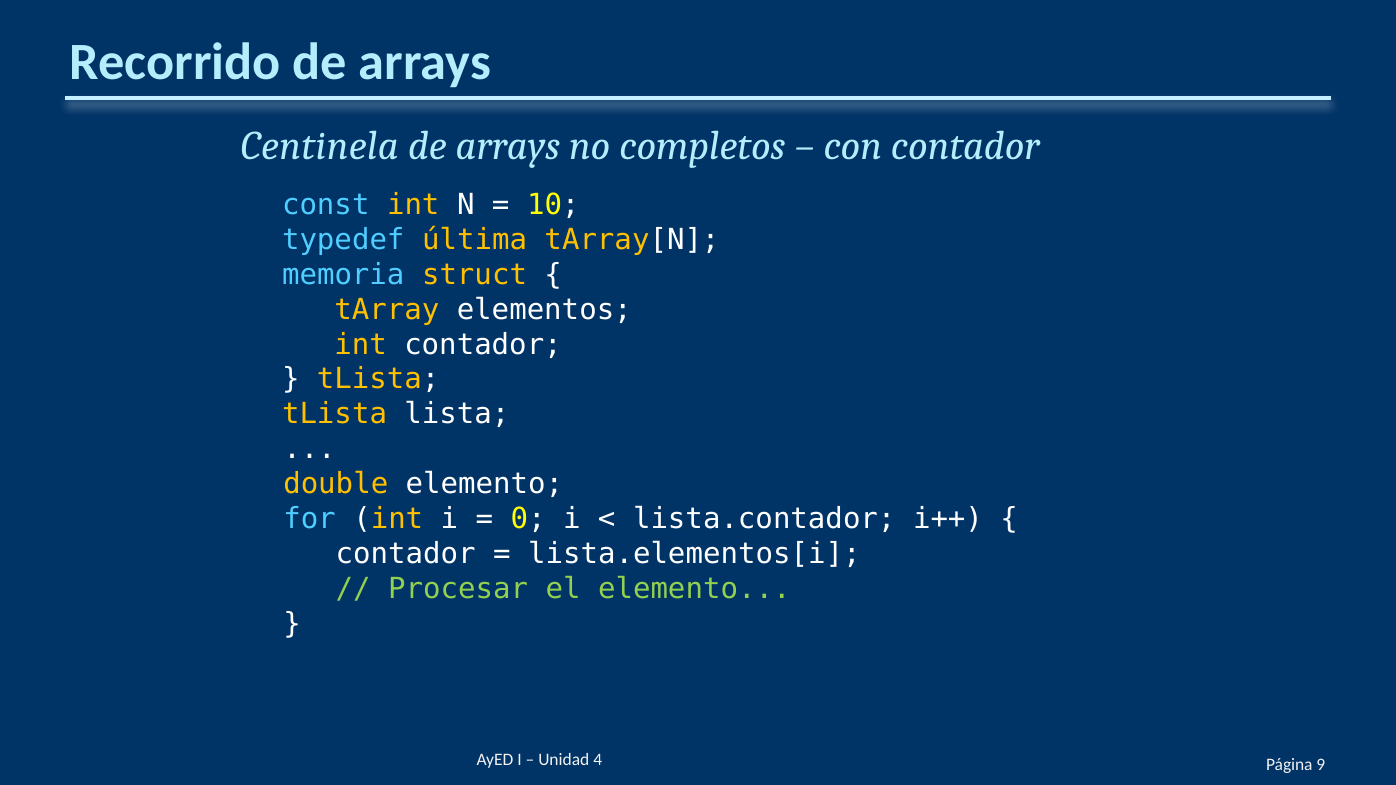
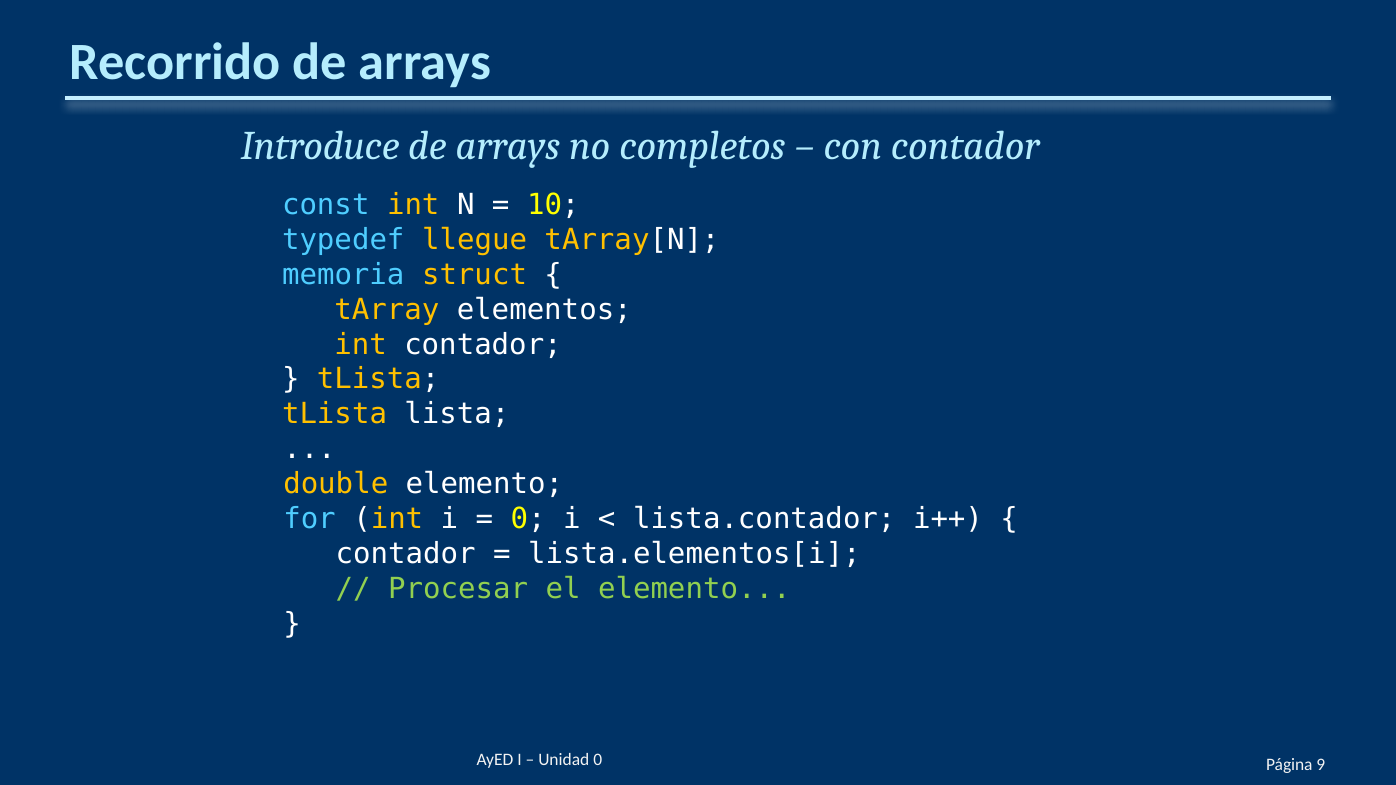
Centinela: Centinela -> Introduce
última: última -> llegue
Unidad 4: 4 -> 0
